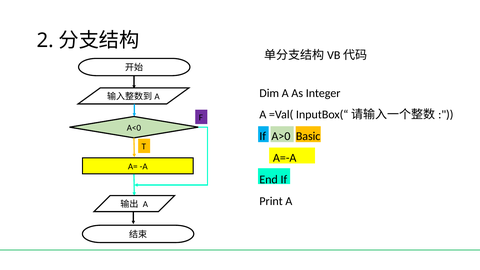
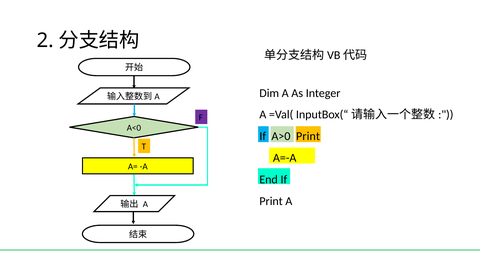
A>0 Basic: Basic -> Print
